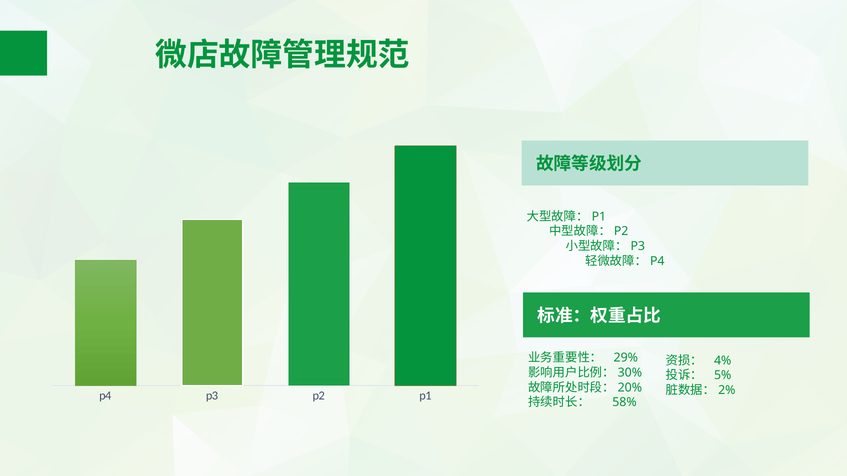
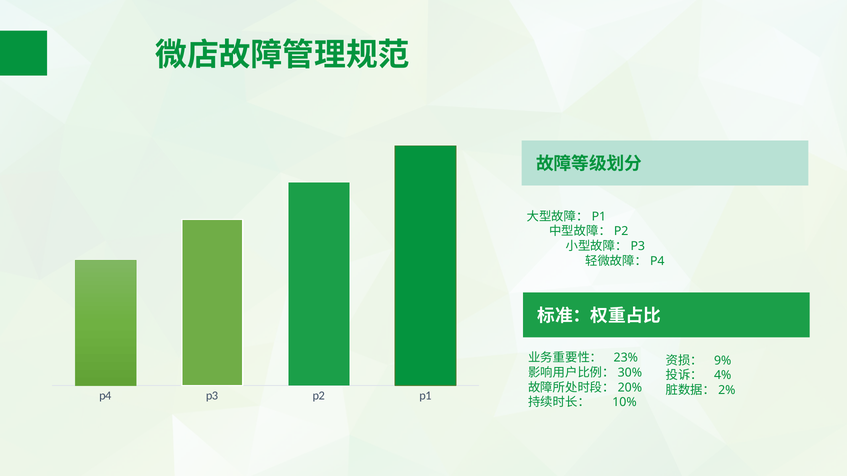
29%: 29% -> 23%
4%: 4% -> 9%
5%: 5% -> 4%
58%: 58% -> 10%
